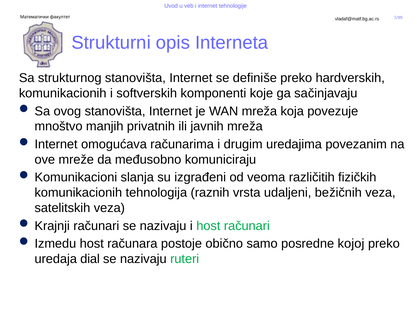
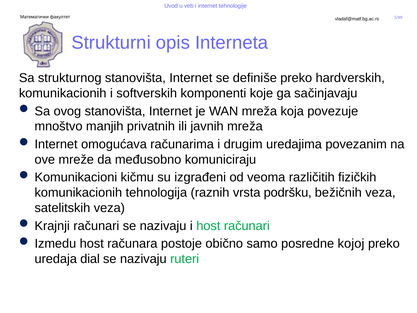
slanja: slanja -> kičmu
udaljeni: udaljeni -> podršku
